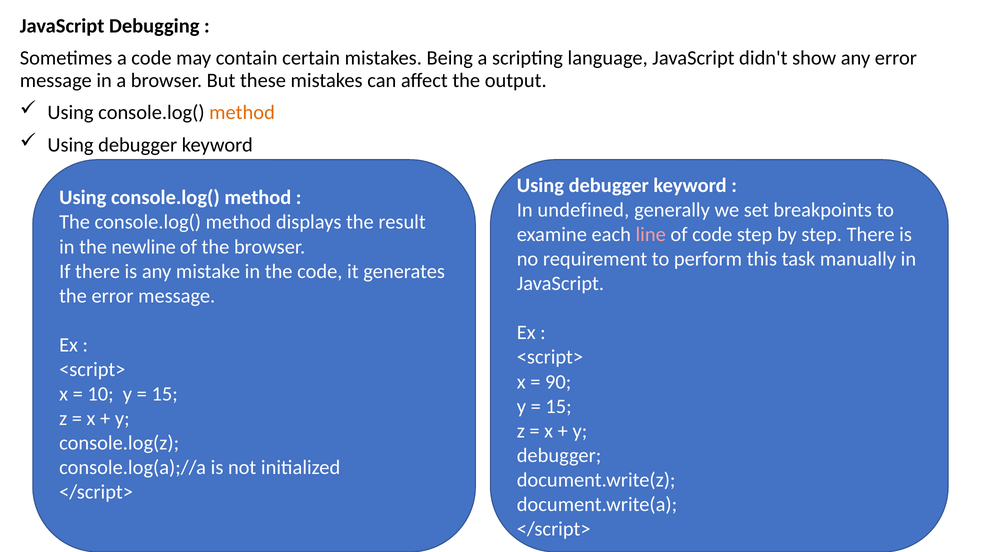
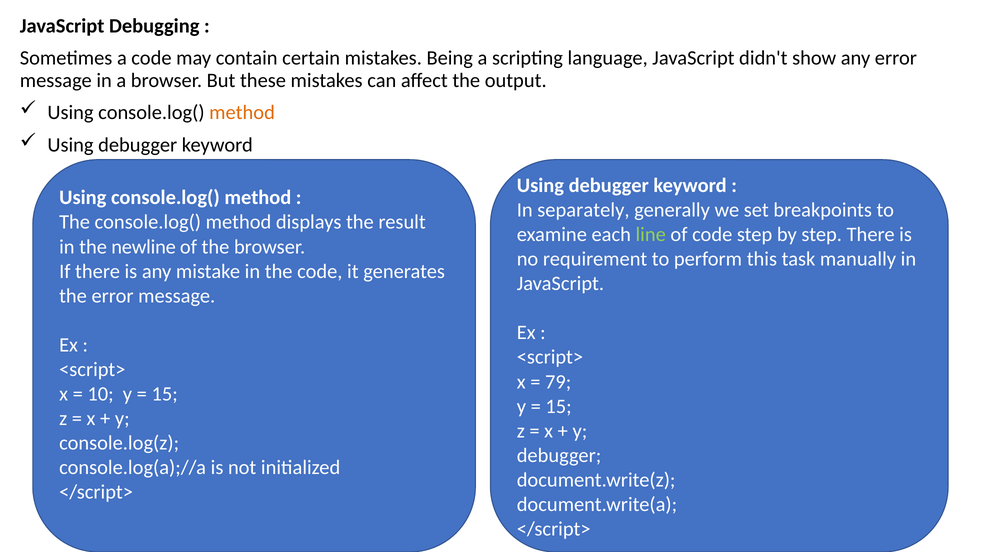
undefined: undefined -> separately
line colour: pink -> light green
90: 90 -> 79
